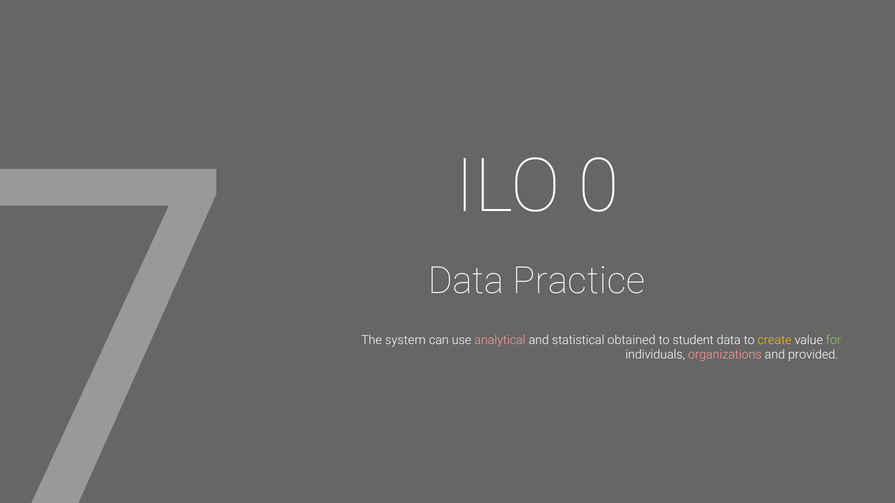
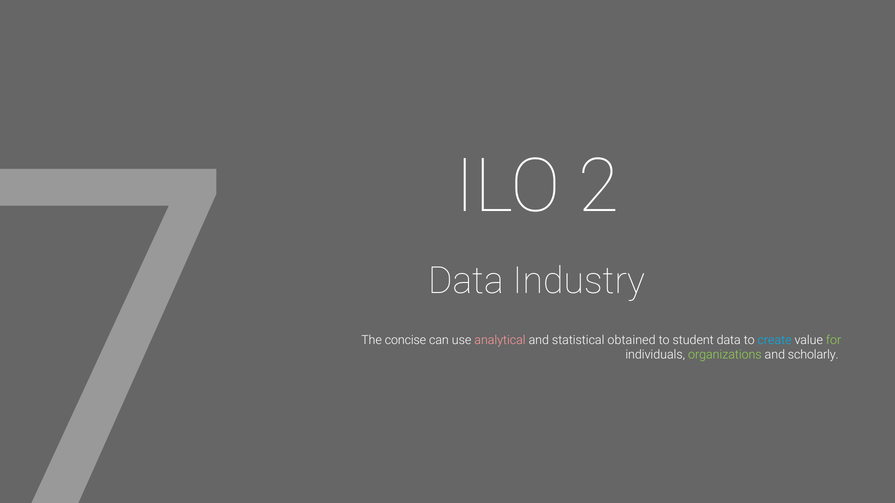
0: 0 -> 2
Practice: Practice -> Industry
system: system -> concise
create colour: yellow -> light blue
organizations colour: pink -> light green
provided: provided -> scholarly
